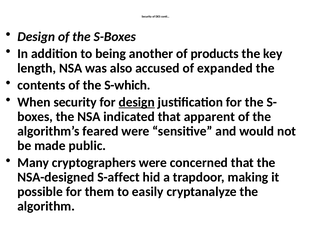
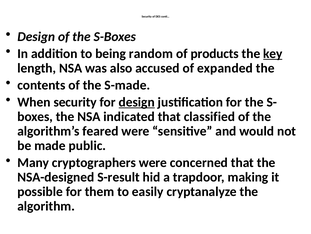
another: another -> random
key underline: none -> present
S-which: S-which -> S-made
apparent: apparent -> classified
S-affect: S-affect -> S-result
